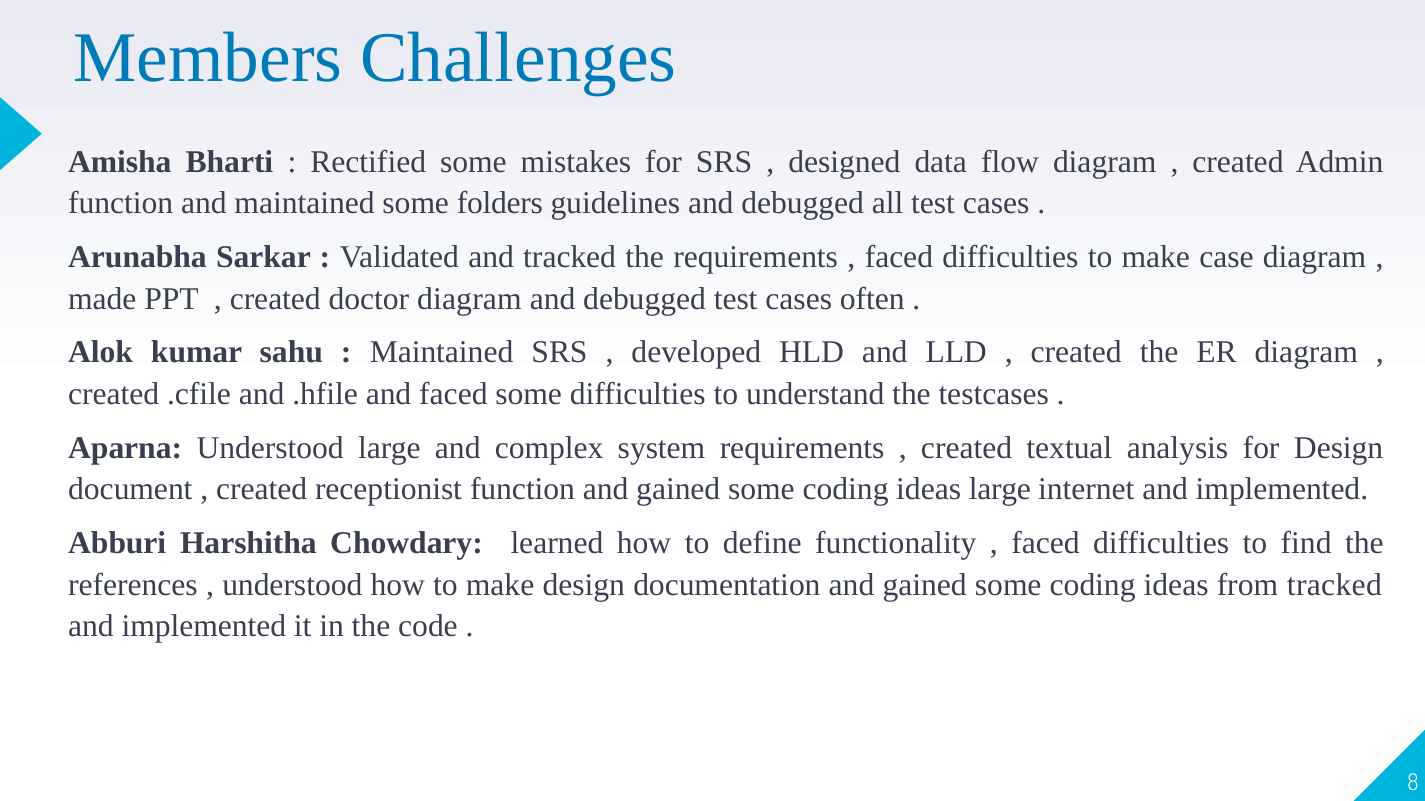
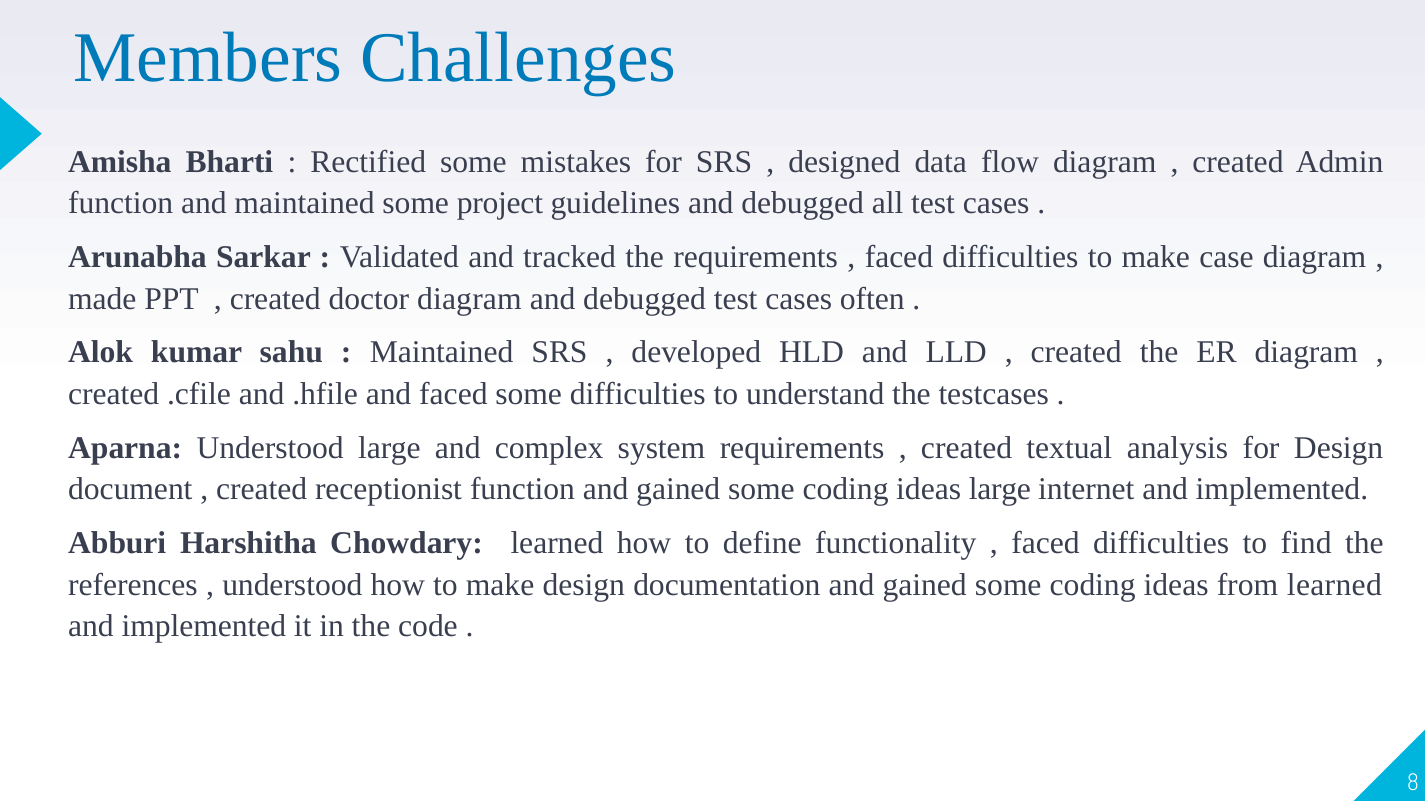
folders: folders -> project
from tracked: tracked -> learned
